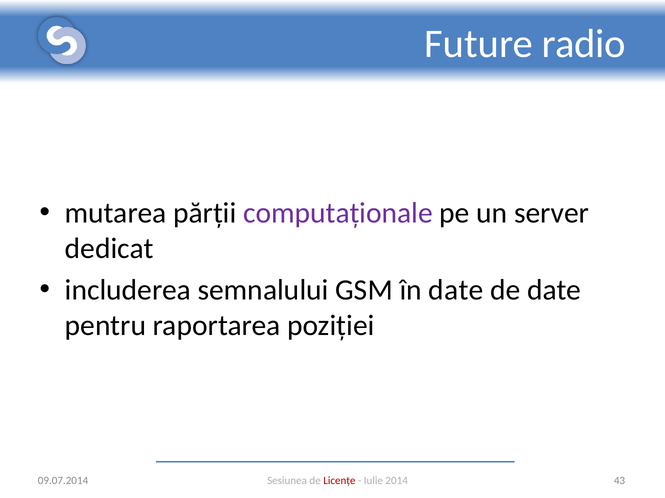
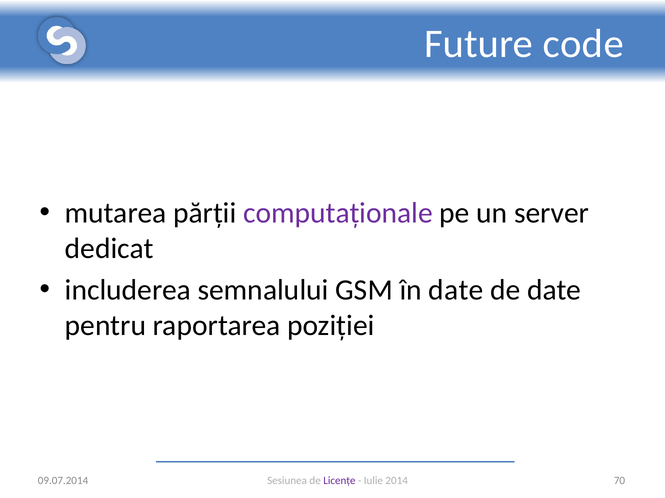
radio: radio -> code
Licențe colour: red -> purple
43: 43 -> 70
